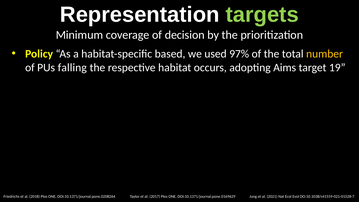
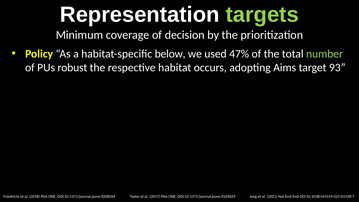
based: based -> below
97%: 97% -> 47%
number colour: yellow -> light green
falling: falling -> robust
19: 19 -> 93
